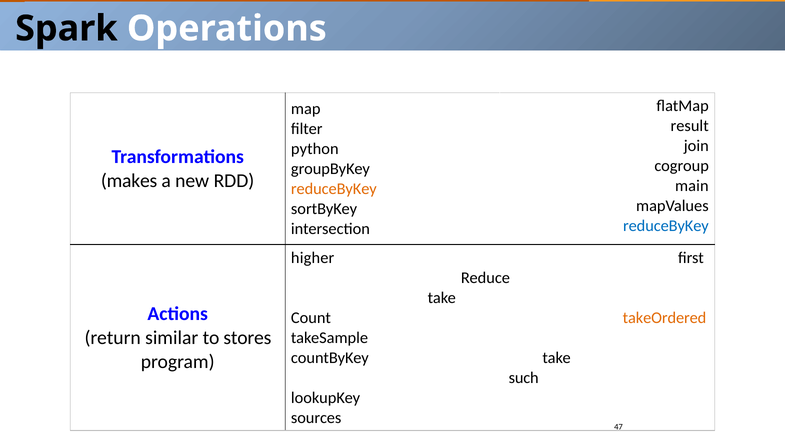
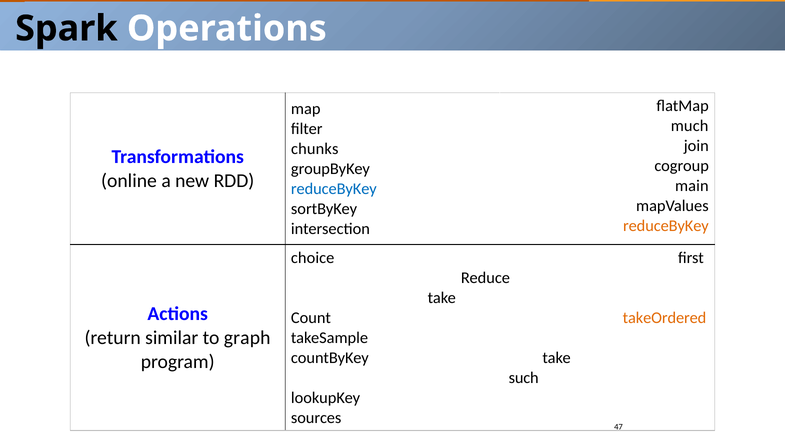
result: result -> much
python: python -> chunks
makes: makes -> online
reduceByKey at (334, 189) colour: orange -> blue
reduceByKey at (666, 226) colour: blue -> orange
higher: higher -> choice
stores: stores -> graph
